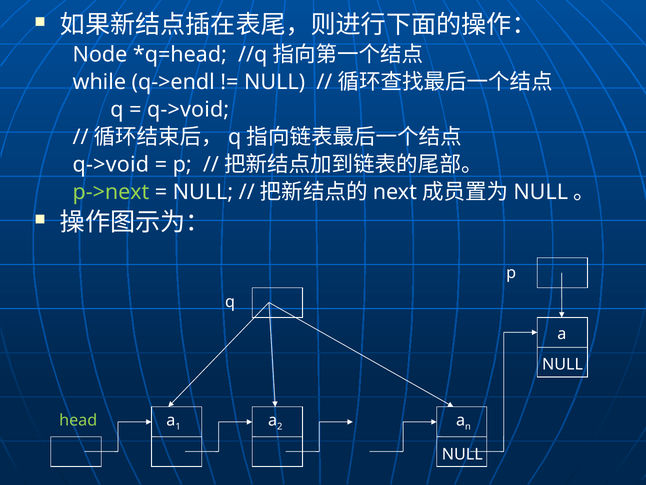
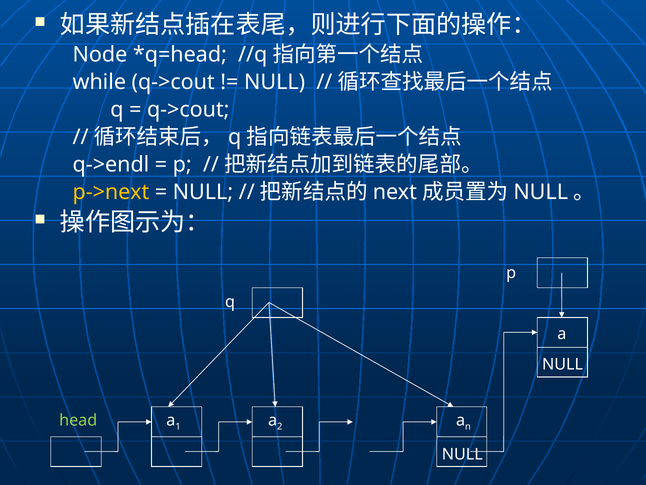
while q->endl: q->endl -> q->cout
q->void at (188, 109): q->void -> q->cout
q->void at (111, 165): q->void -> q->endl
p->next colour: light green -> yellow
